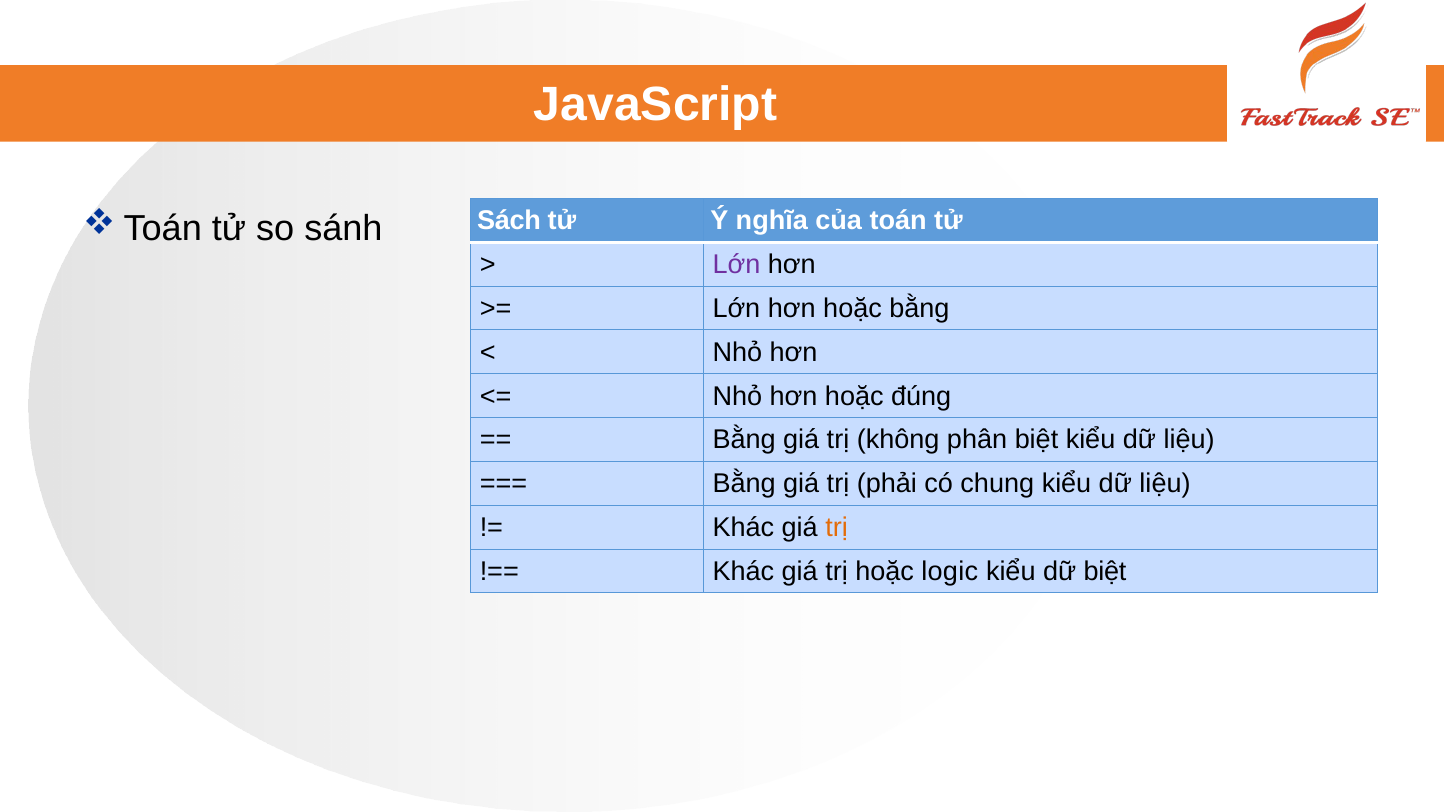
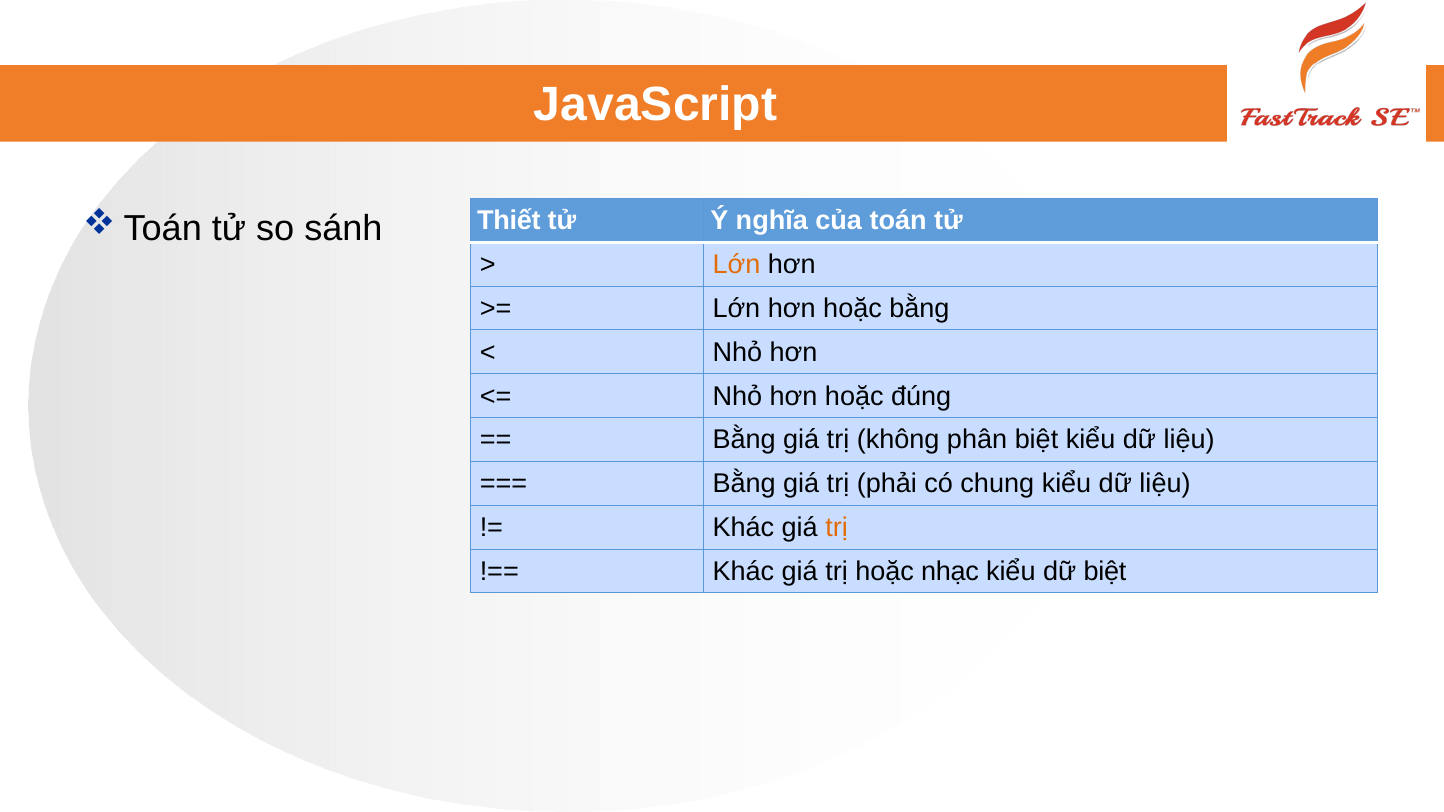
Sách: Sách -> Thiết
Lớn at (736, 265) colour: purple -> orange
logic: logic -> nhạc
